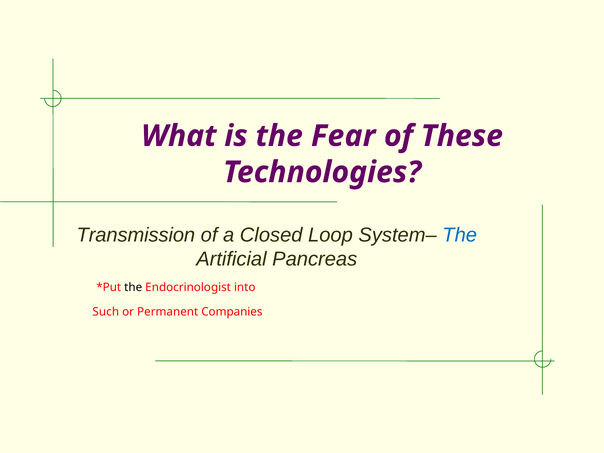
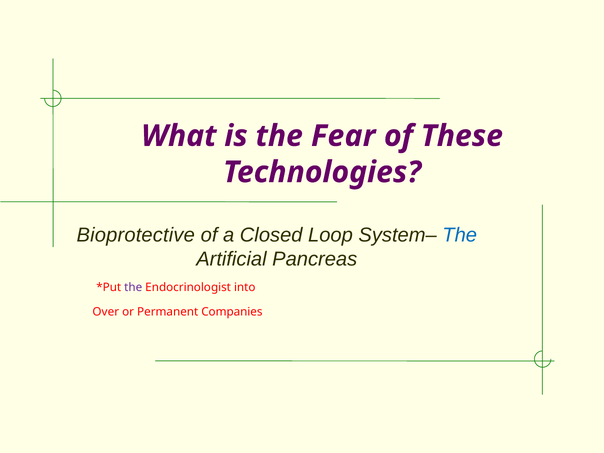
Transmission: Transmission -> Bioprotective
the at (133, 288) colour: black -> purple
Such: Such -> Over
